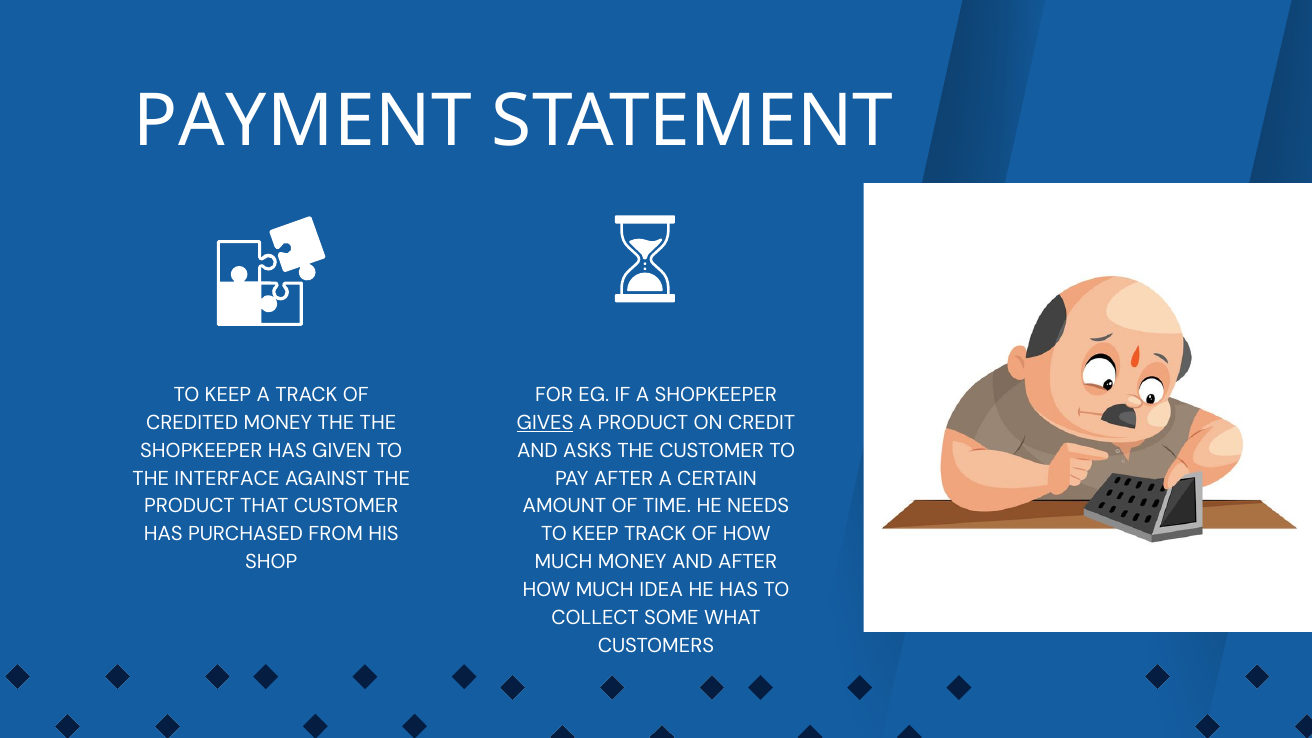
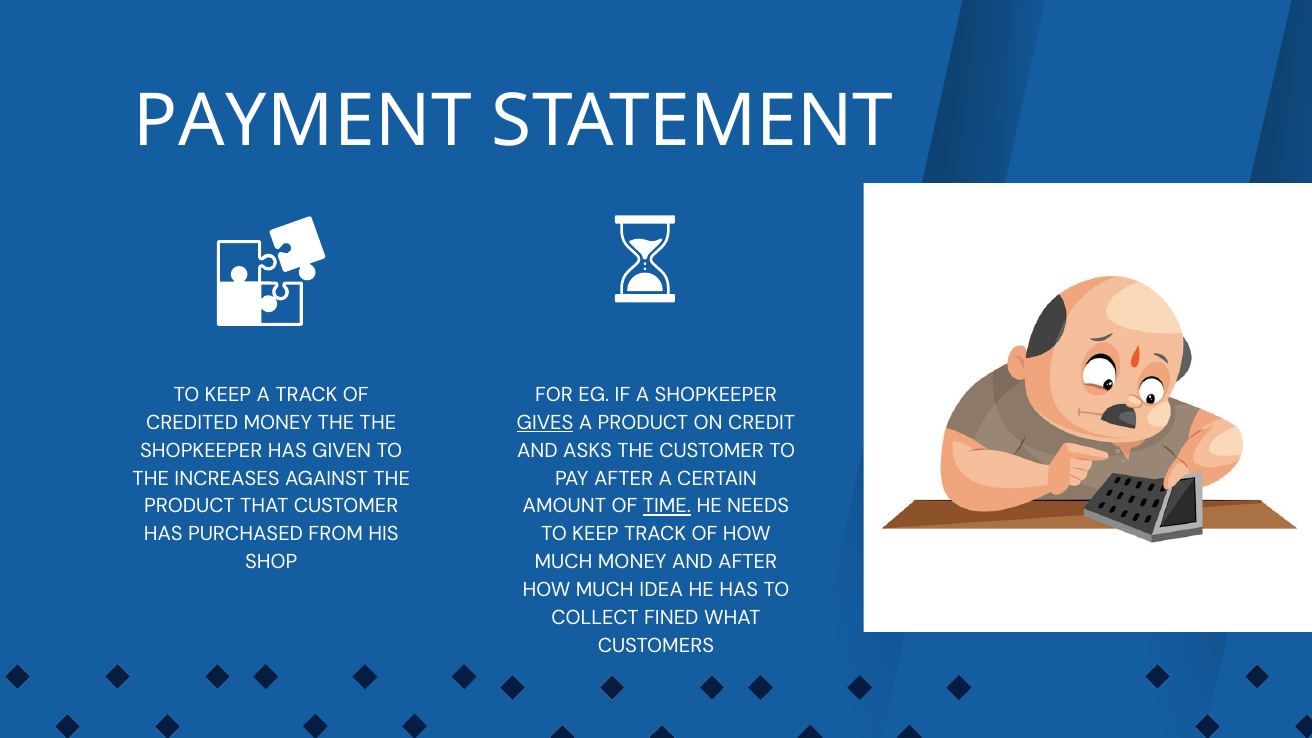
INTERFACE: INTERFACE -> INCREASES
TIME underline: none -> present
SOME: SOME -> FINED
